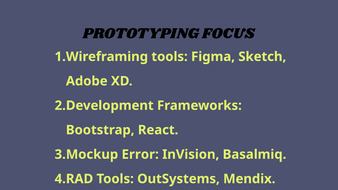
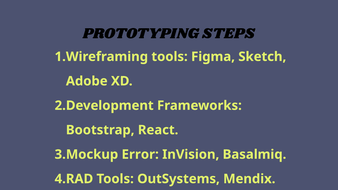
FOCUS: FOCUS -> STEPS
